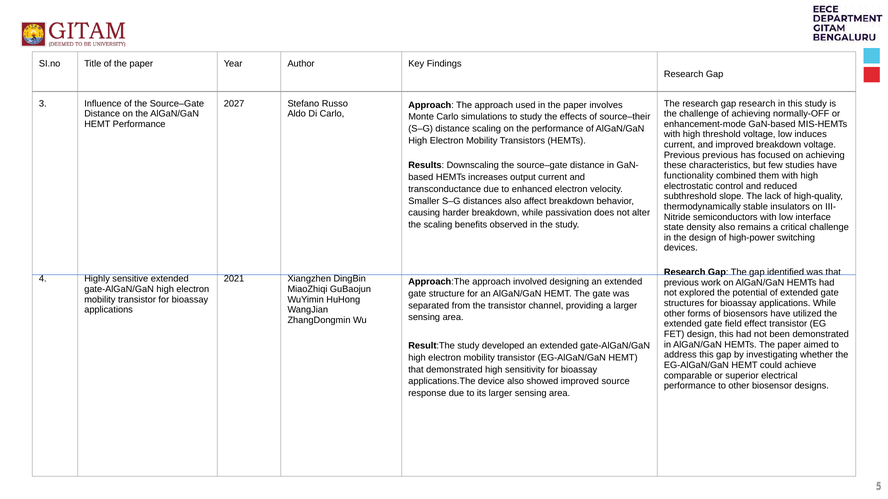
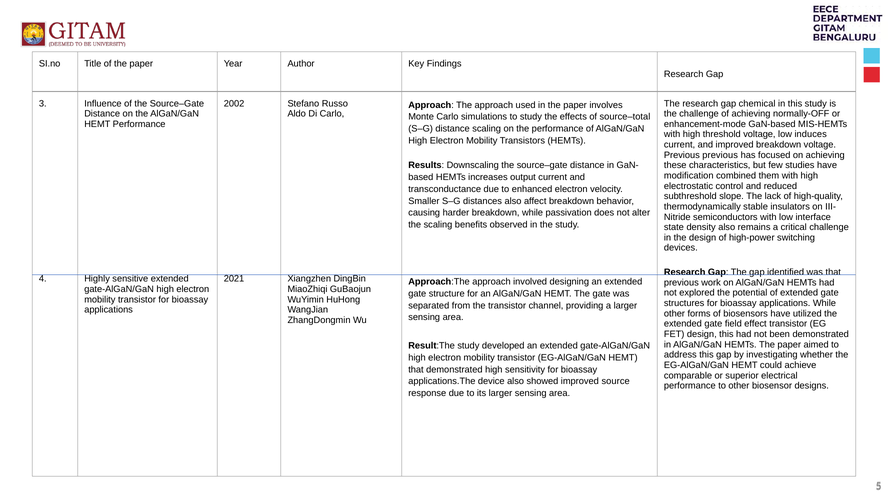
2027: 2027 -> 2002
gap research: research -> chemical
source–their: source–their -> source–total
functionality: functionality -> modification
